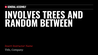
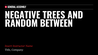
INVOLVES: INVOLVES -> NEGATIVE
